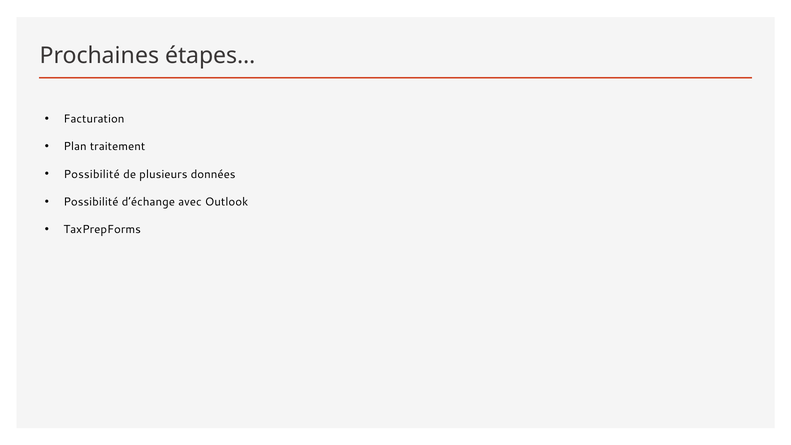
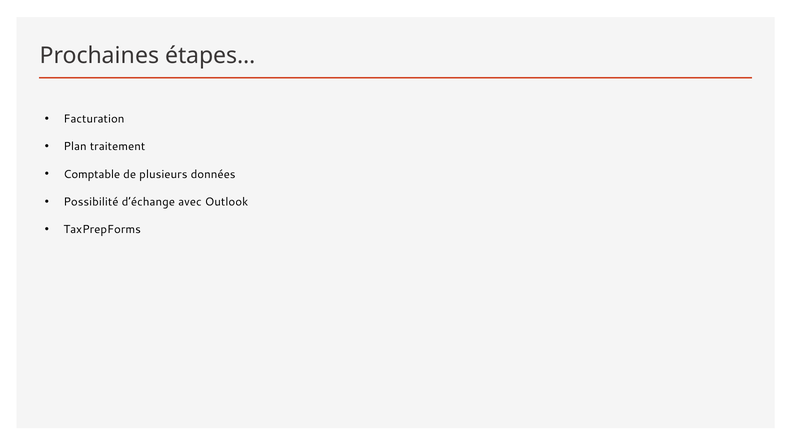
Possibilité at (92, 174): Possibilité -> Comptable
